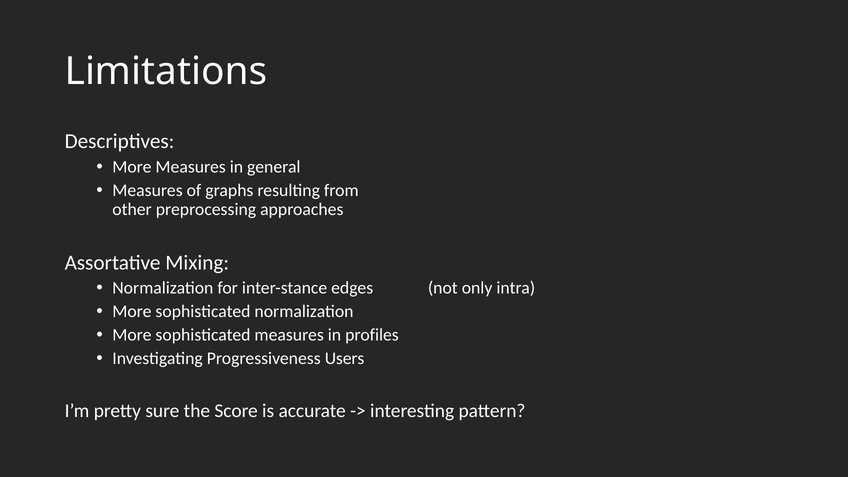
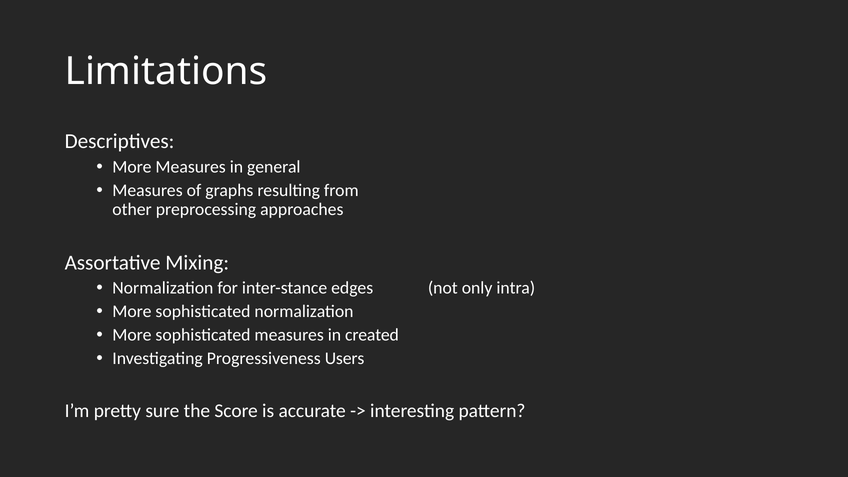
profiles: profiles -> created
